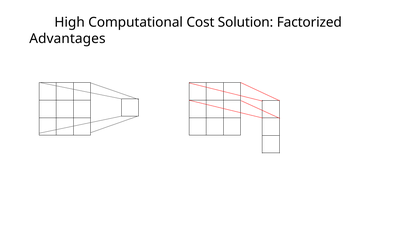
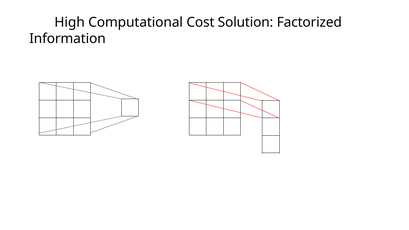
Advantages: Advantages -> Information
